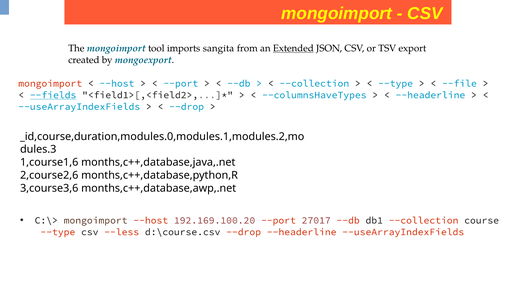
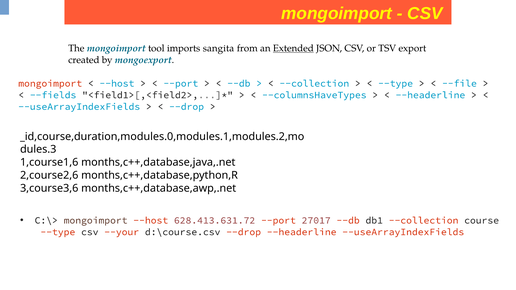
--fields underline: present -> none
192.169.100.20: 192.169.100.20 -> 628.413.631.72
--less: --less -> --your
